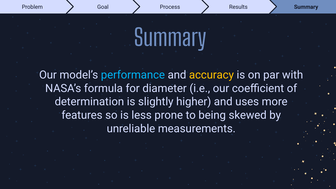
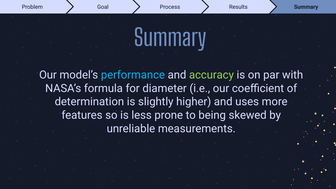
accuracy colour: yellow -> light green
